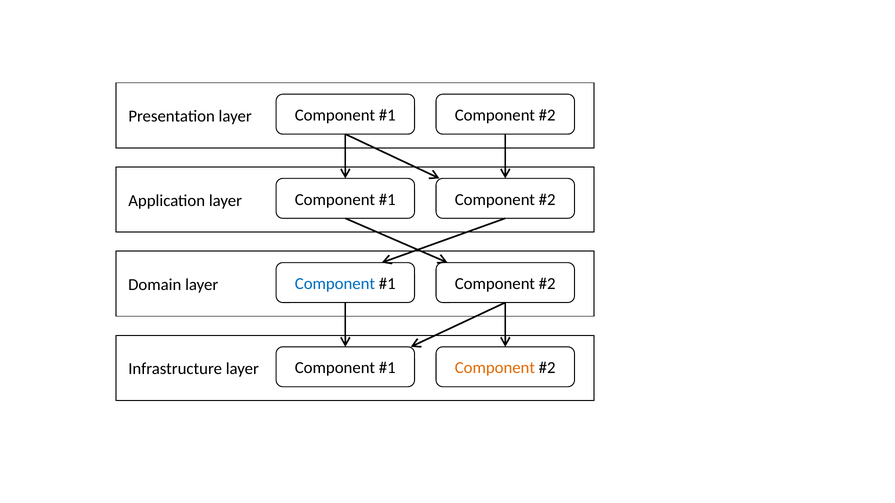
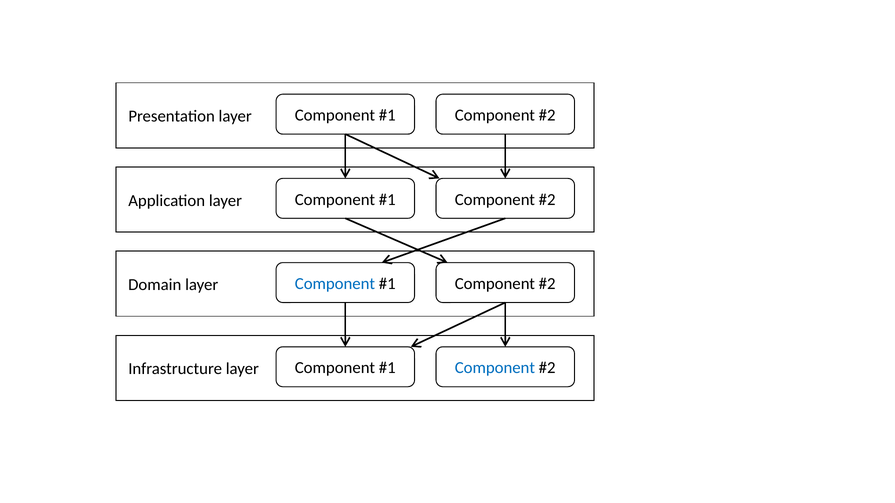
Component at (495, 368) colour: orange -> blue
